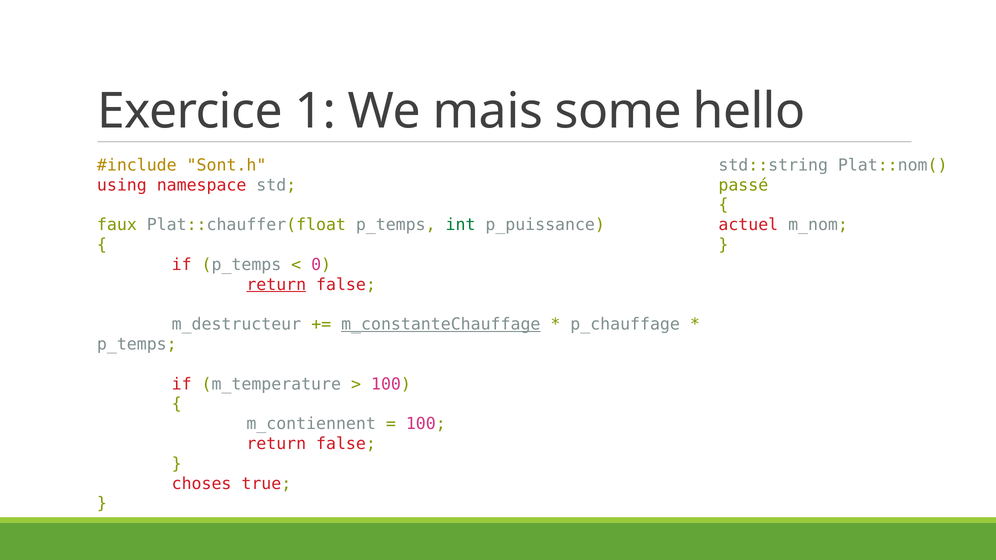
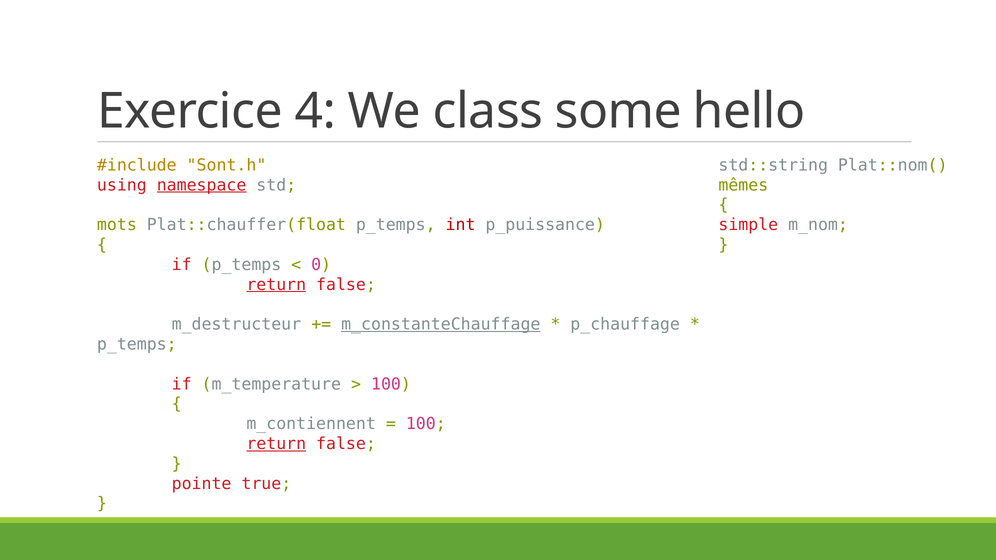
1: 1 -> 4
mais: mais -> class
namespace underline: none -> present
passé: passé -> mêmes
faux: faux -> mots
int colour: green -> red
actuel: actuel -> simple
return at (276, 444) underline: none -> present
choses: choses -> pointe
